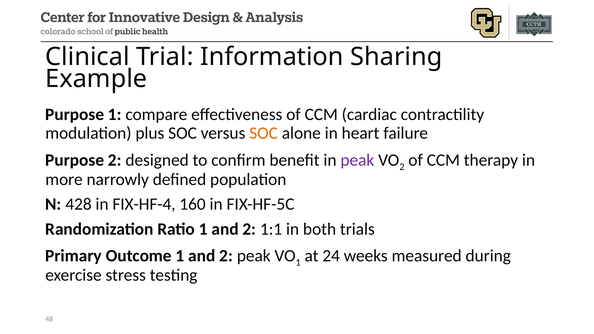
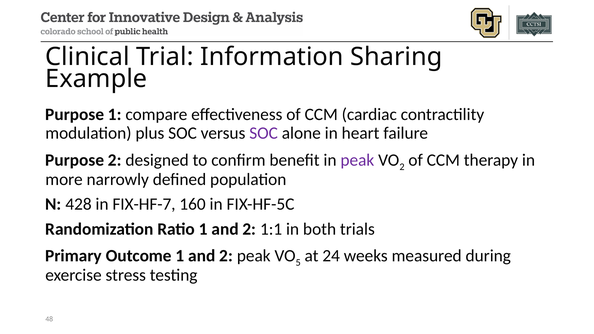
SOC at (264, 133) colour: orange -> purple
FIX-HF-4: FIX-HF-4 -> FIX-HF-7
1 at (298, 263): 1 -> 5
